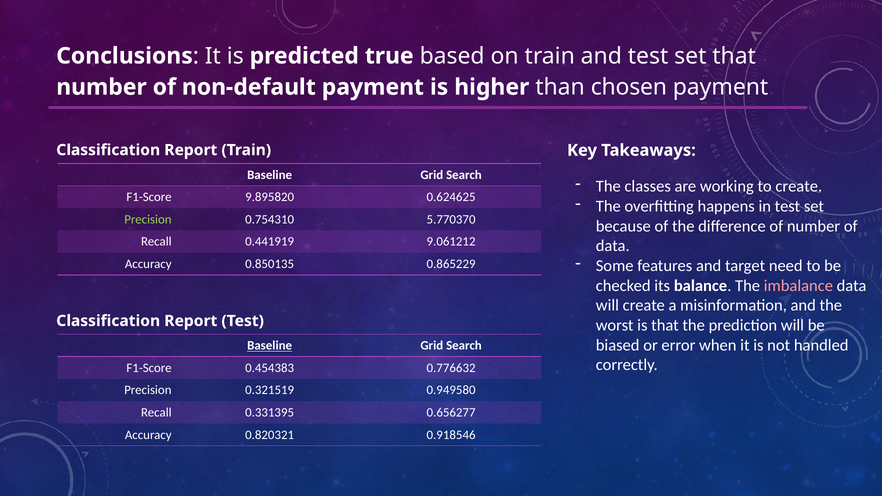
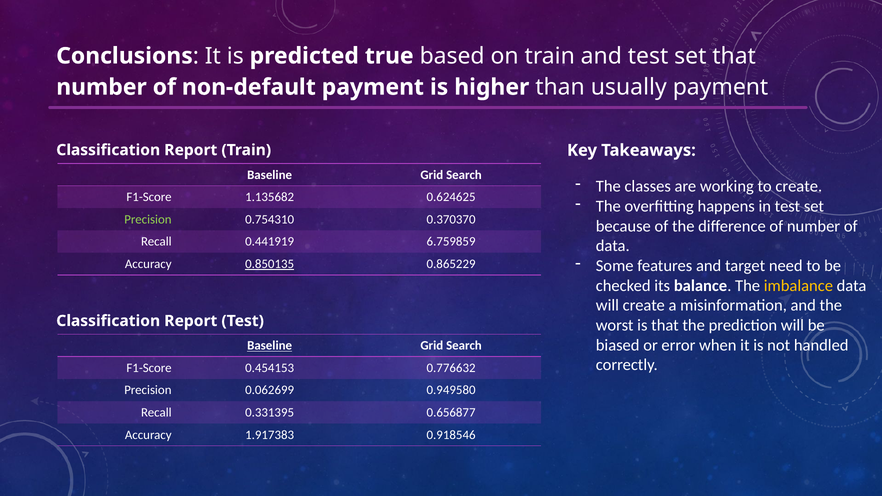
chosen: chosen -> usually
9.895820: 9.895820 -> 1.135682
5.770370: 5.770370 -> 0.370370
9.061212: 9.061212 -> 6.759859
0.850135 underline: none -> present
imbalance colour: pink -> yellow
0.454383: 0.454383 -> 0.454153
0.321519: 0.321519 -> 0.062699
0.656277: 0.656277 -> 0.656877
0.820321: 0.820321 -> 1.917383
